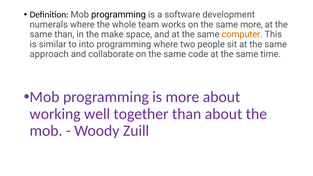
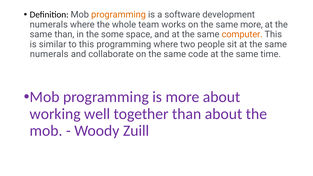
programming at (119, 15) colour: black -> orange
make: make -> some
to into: into -> this
approach at (49, 54): approach -> numerals
